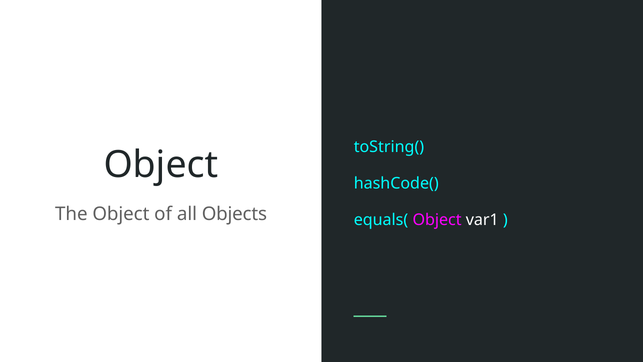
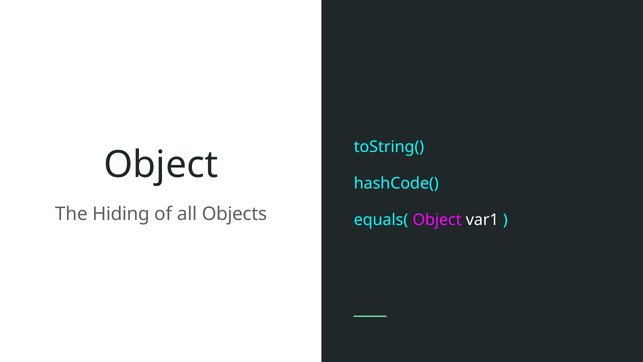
The Object: Object -> Hiding
